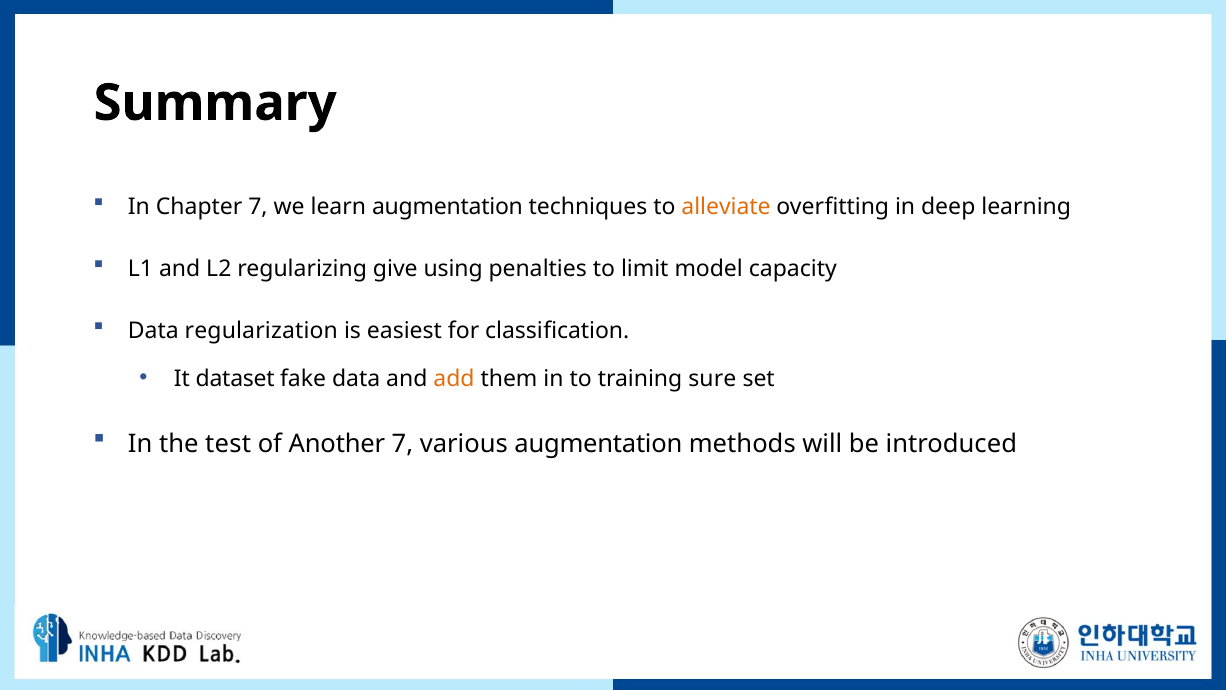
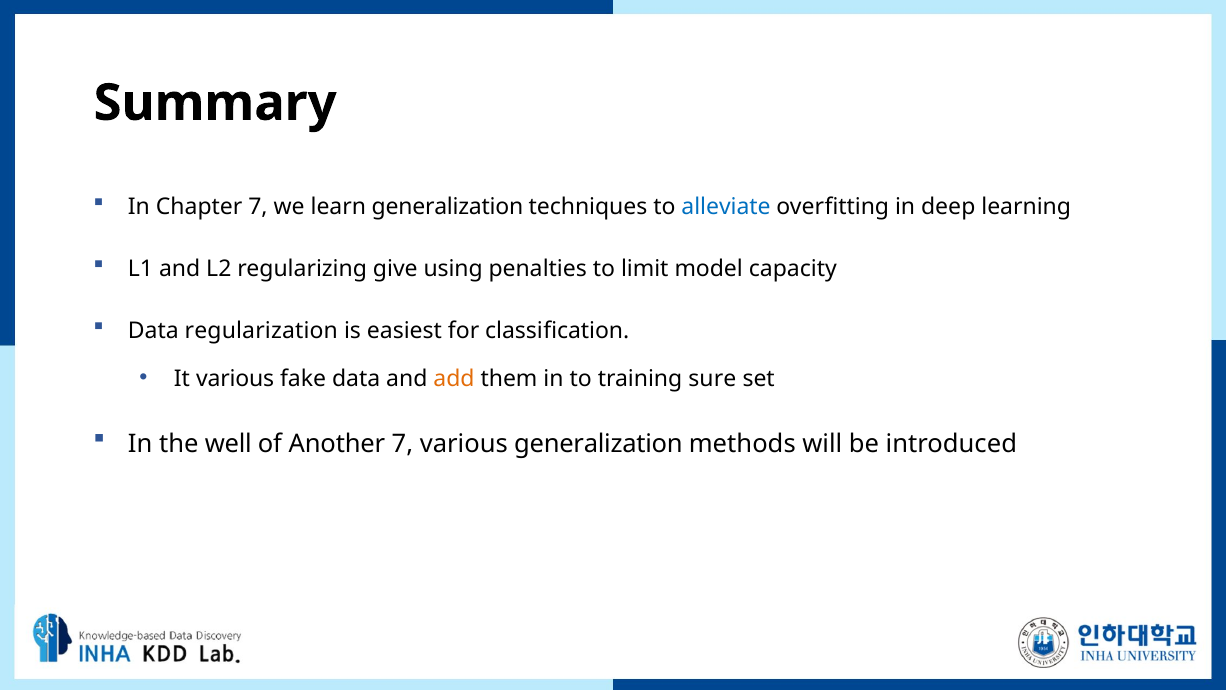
learn augmentation: augmentation -> generalization
alleviate colour: orange -> blue
It dataset: dataset -> various
test: test -> well
various augmentation: augmentation -> generalization
